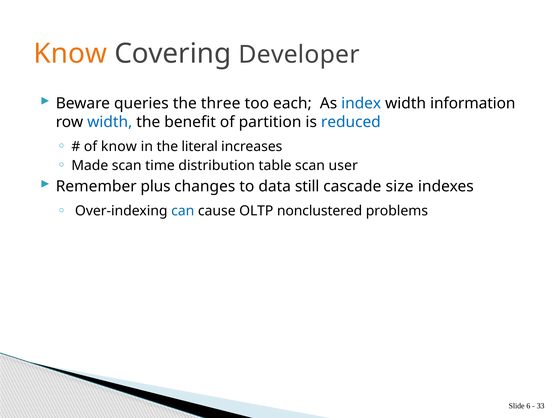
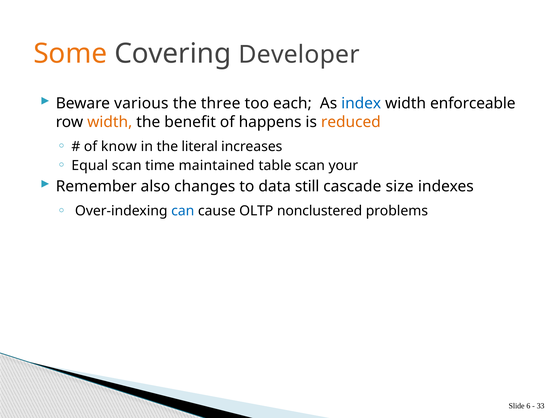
Know at (70, 54): Know -> Some
queries: queries -> various
information: information -> enforceable
width at (110, 122) colour: blue -> orange
partition: partition -> happens
reduced colour: blue -> orange
Made: Made -> Equal
distribution: distribution -> maintained
user: user -> your
plus: plus -> also
